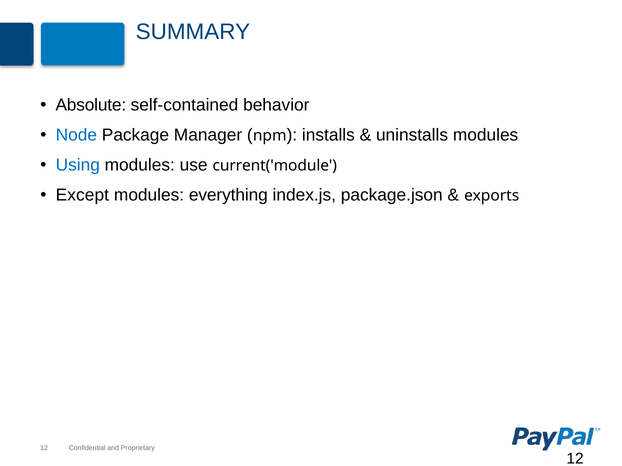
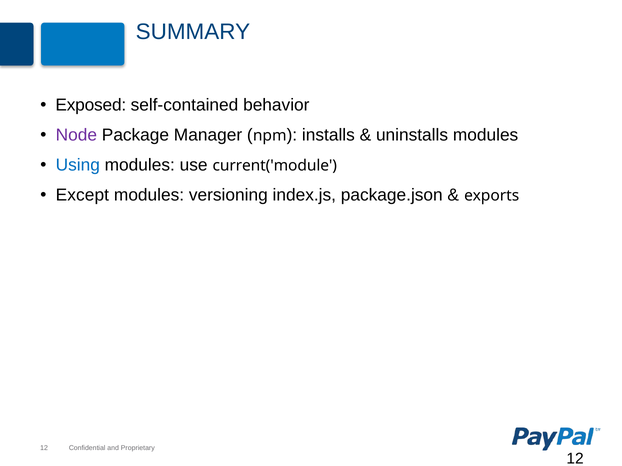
Absolute: Absolute -> Exposed
Node colour: blue -> purple
everything: everything -> versioning
